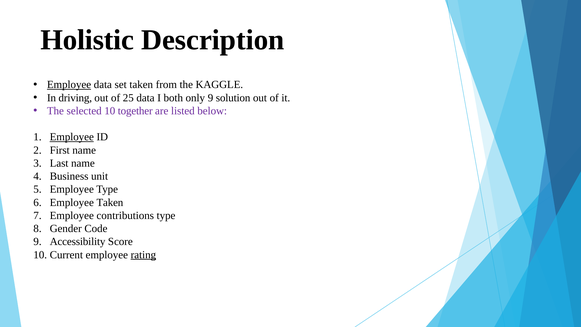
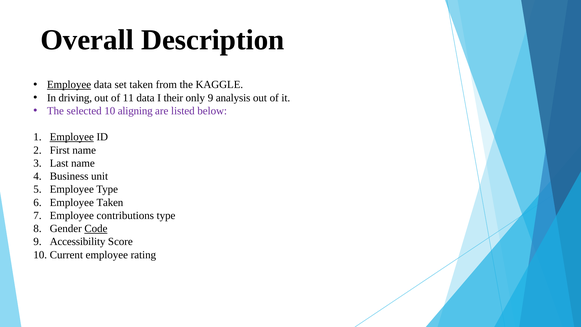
Holistic: Holistic -> Overall
25: 25 -> 11
both: both -> their
solution: solution -> analysis
together: together -> aligning
Code underline: none -> present
rating underline: present -> none
